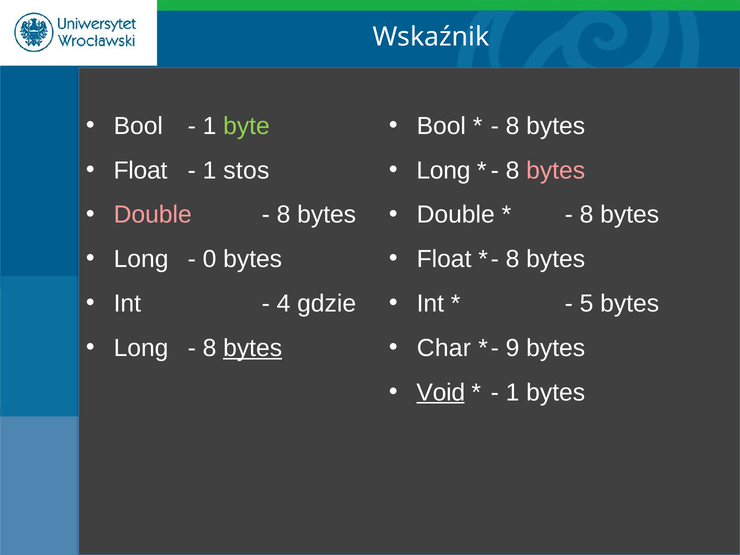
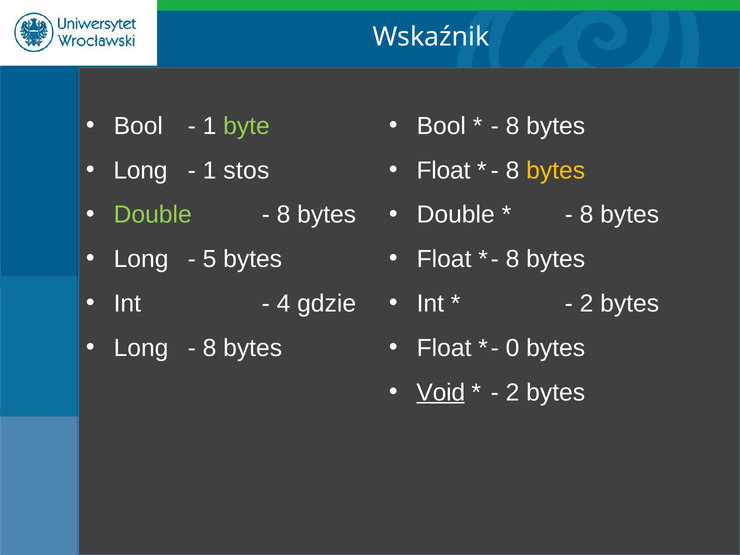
Float at (140, 170): Float -> Long
Long at (443, 170): Long -> Float
bytes at (556, 170) colour: pink -> yellow
Double at (153, 215) colour: pink -> light green
0: 0 -> 5
5 at (587, 304): 5 -> 2
bytes at (253, 348) underline: present -> none
Char at (444, 348): Char -> Float
9: 9 -> 0
1 at (513, 392): 1 -> 2
